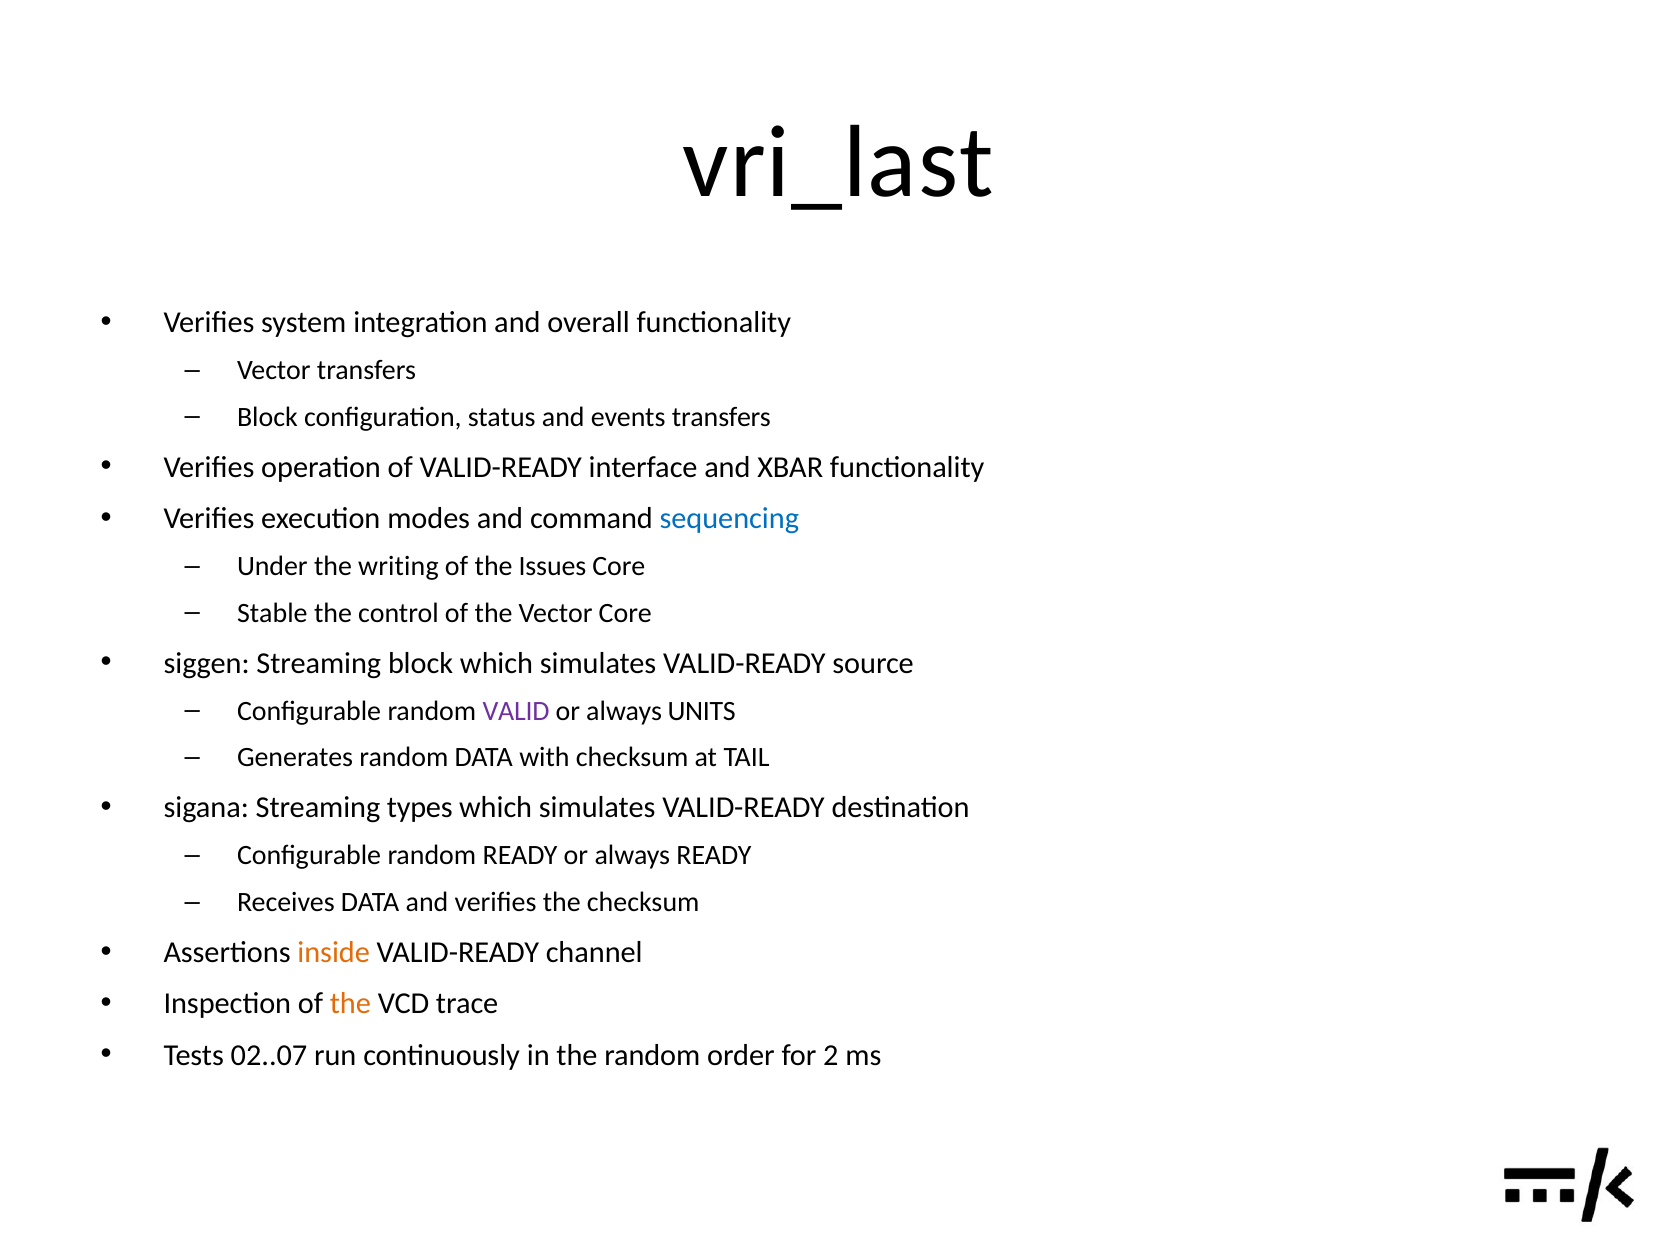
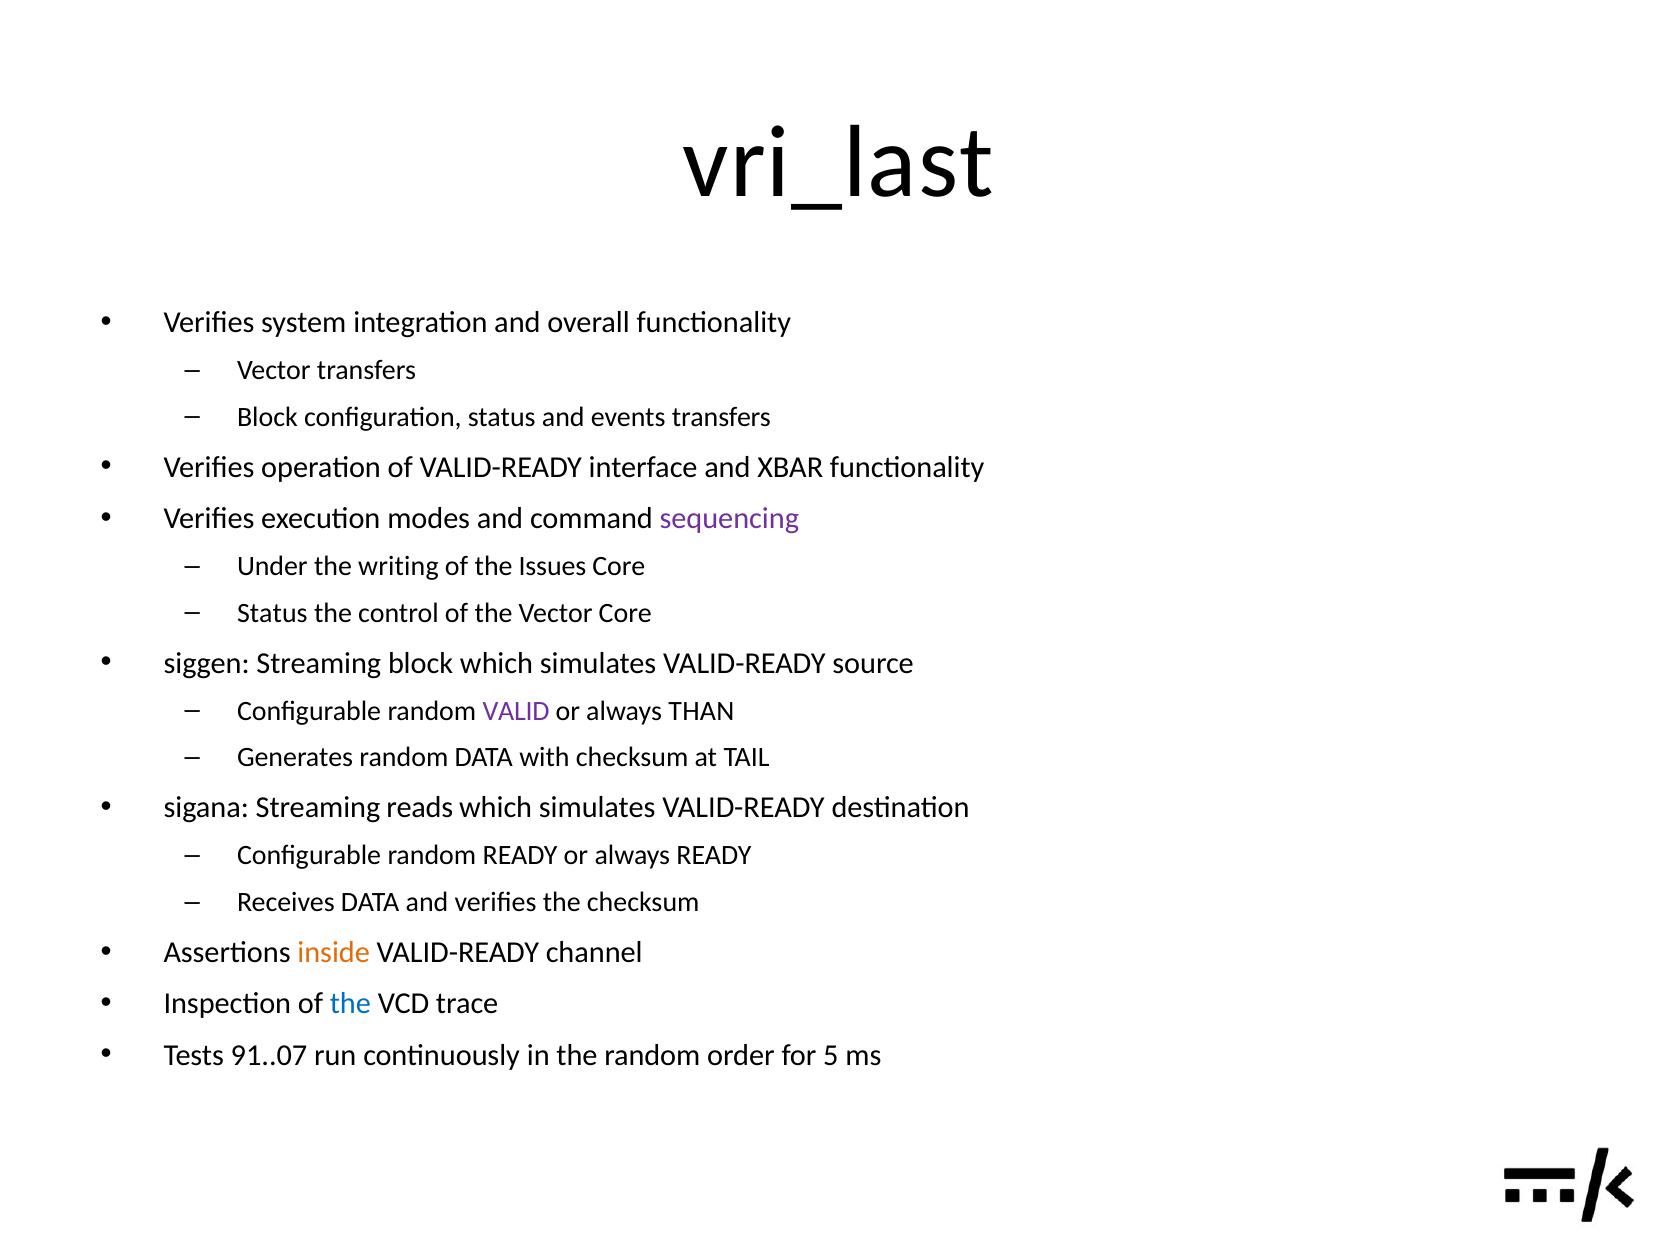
sequencing colour: blue -> purple
Stable at (272, 613): Stable -> Status
UNITS: UNITS -> THAN
types: types -> reads
the at (350, 1003) colour: orange -> blue
02..07: 02..07 -> 91..07
2: 2 -> 5
